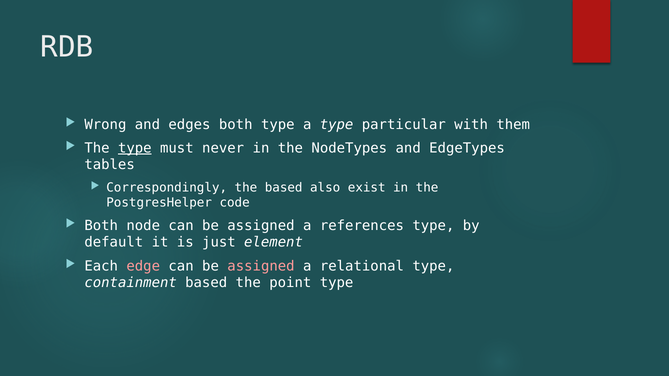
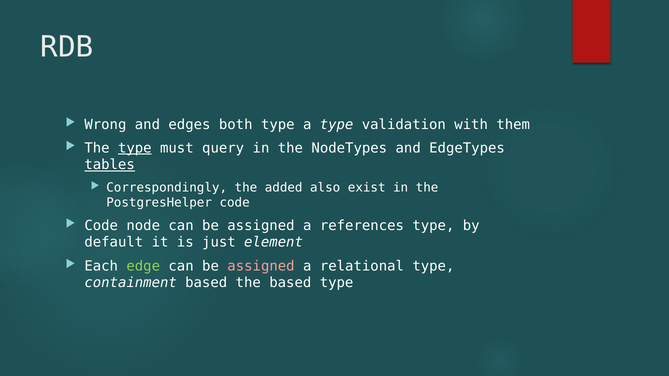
particular: particular -> validation
never: never -> query
tables underline: none -> present
the based: based -> added
Both at (101, 226): Both -> Code
edge colour: pink -> light green
the point: point -> based
